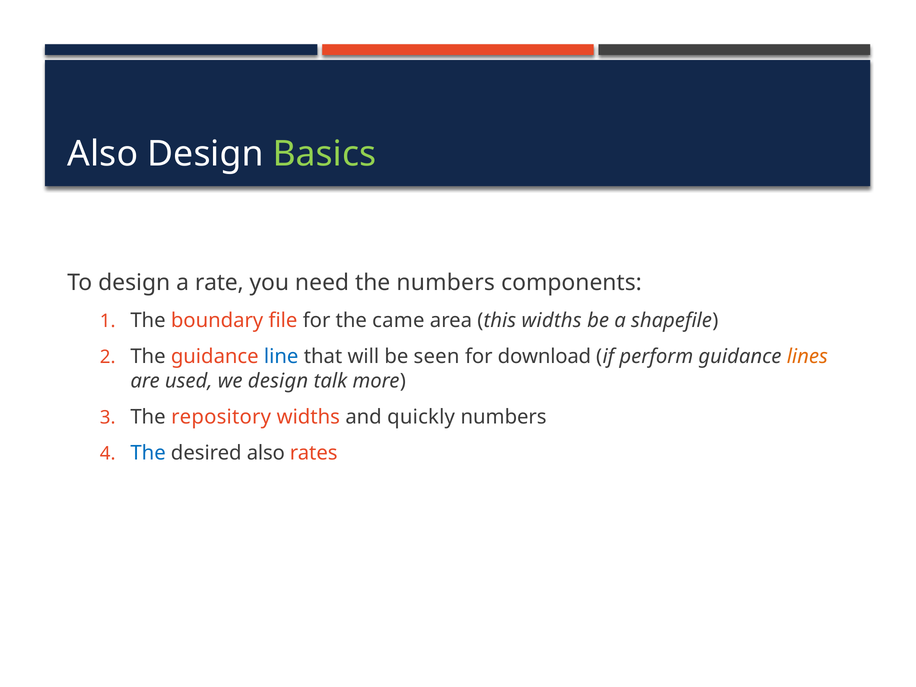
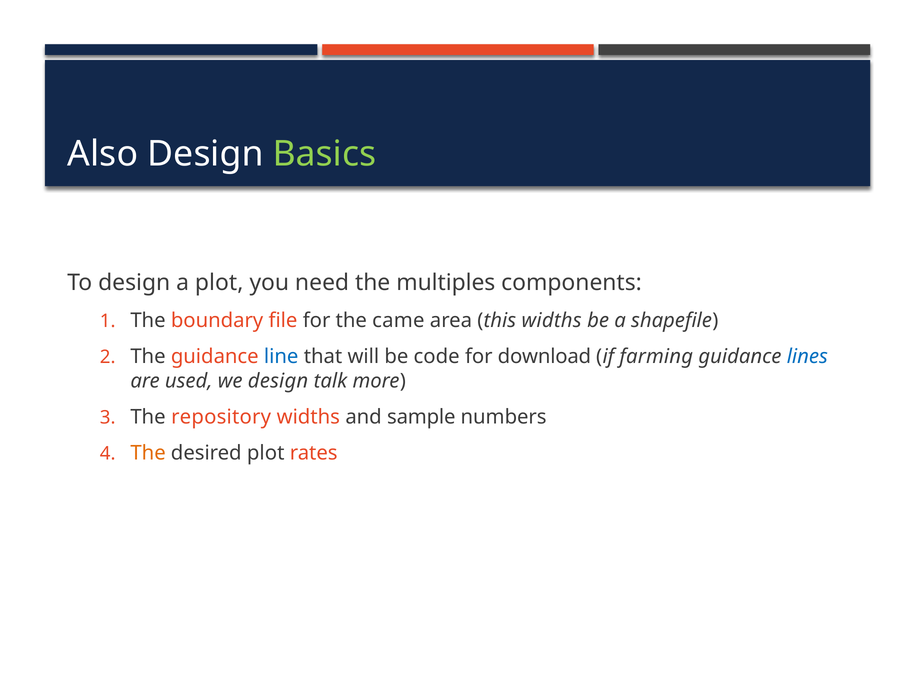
a rate: rate -> plot
the numbers: numbers -> multiples
seen: seen -> code
perform: perform -> farming
lines colour: orange -> blue
quickly: quickly -> sample
The at (148, 453) colour: blue -> orange
desired also: also -> plot
